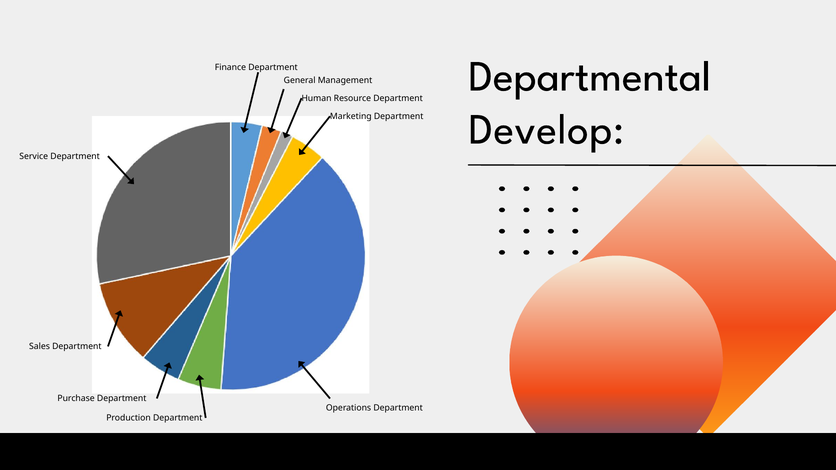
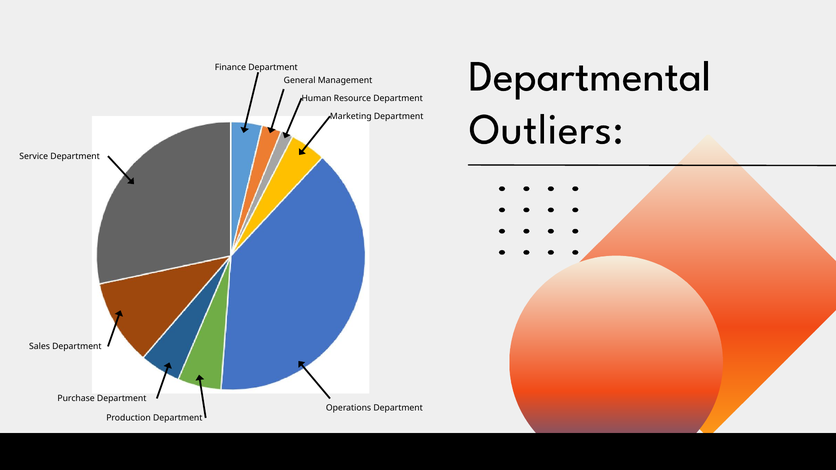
Develop: Develop -> Outliers
